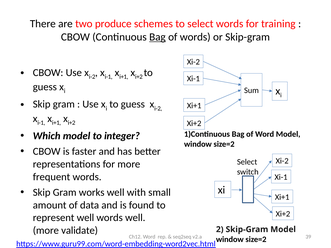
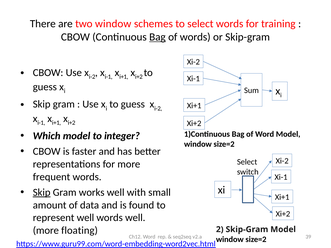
two produce: produce -> window
Skip at (42, 193) underline: none -> present
validate: validate -> floating
